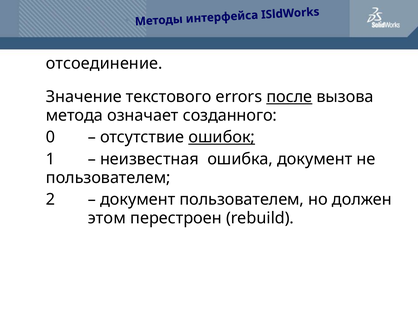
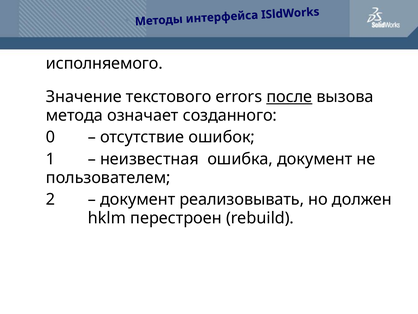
отсоединение: отсоединение -> исполняемого
ошибок underline: present -> none
документ пользователем: пользователем -> реализовывать
этом: этом -> hklm
